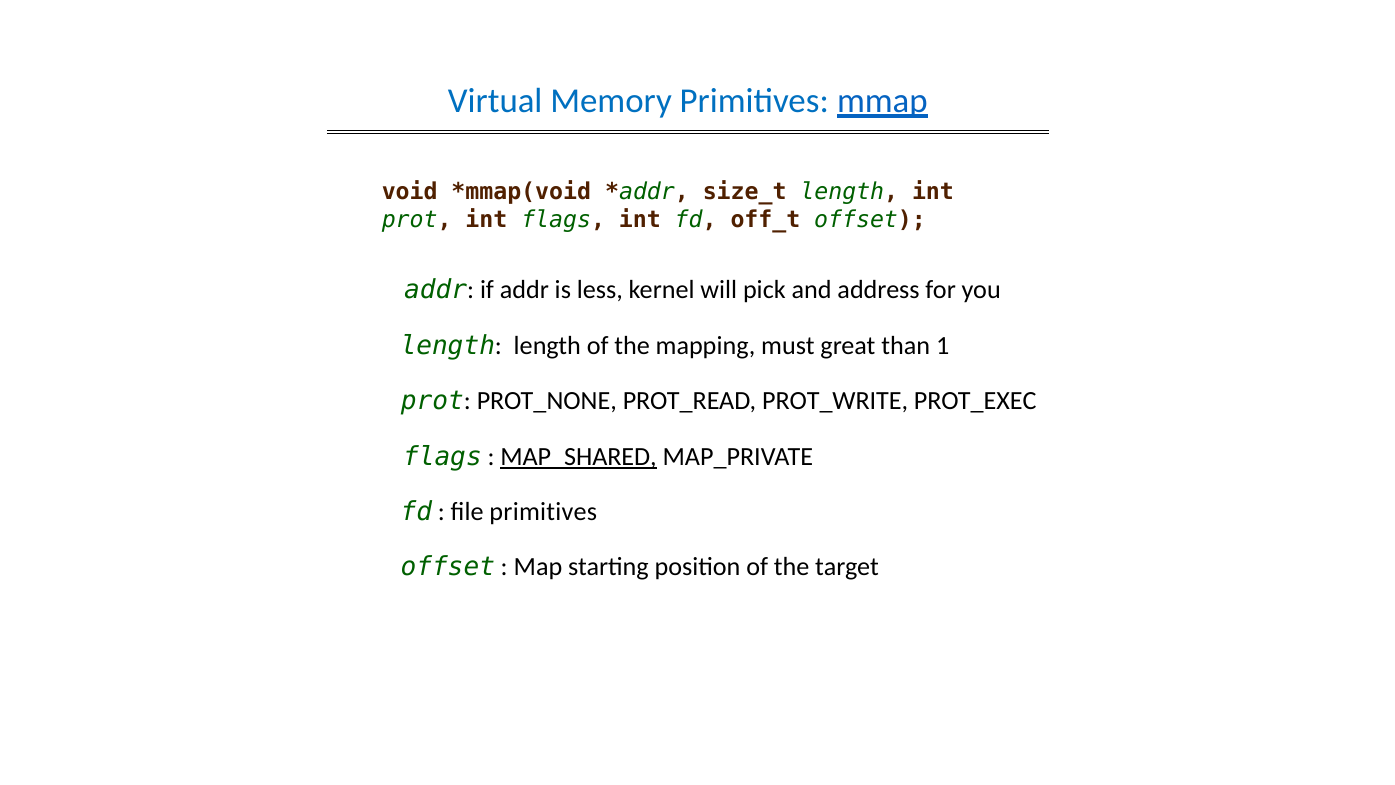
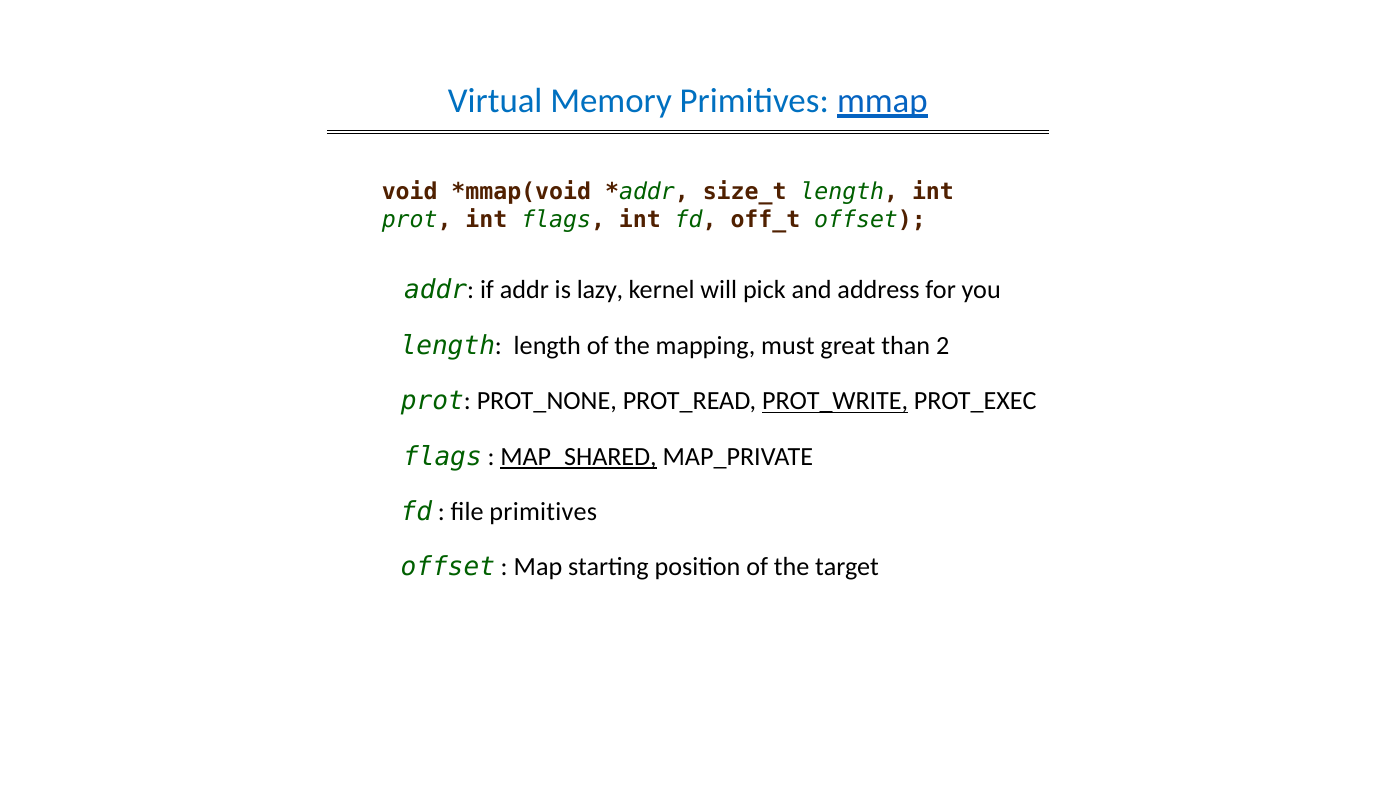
less: less -> lazy
1: 1 -> 2
PROT_WRITE underline: none -> present
